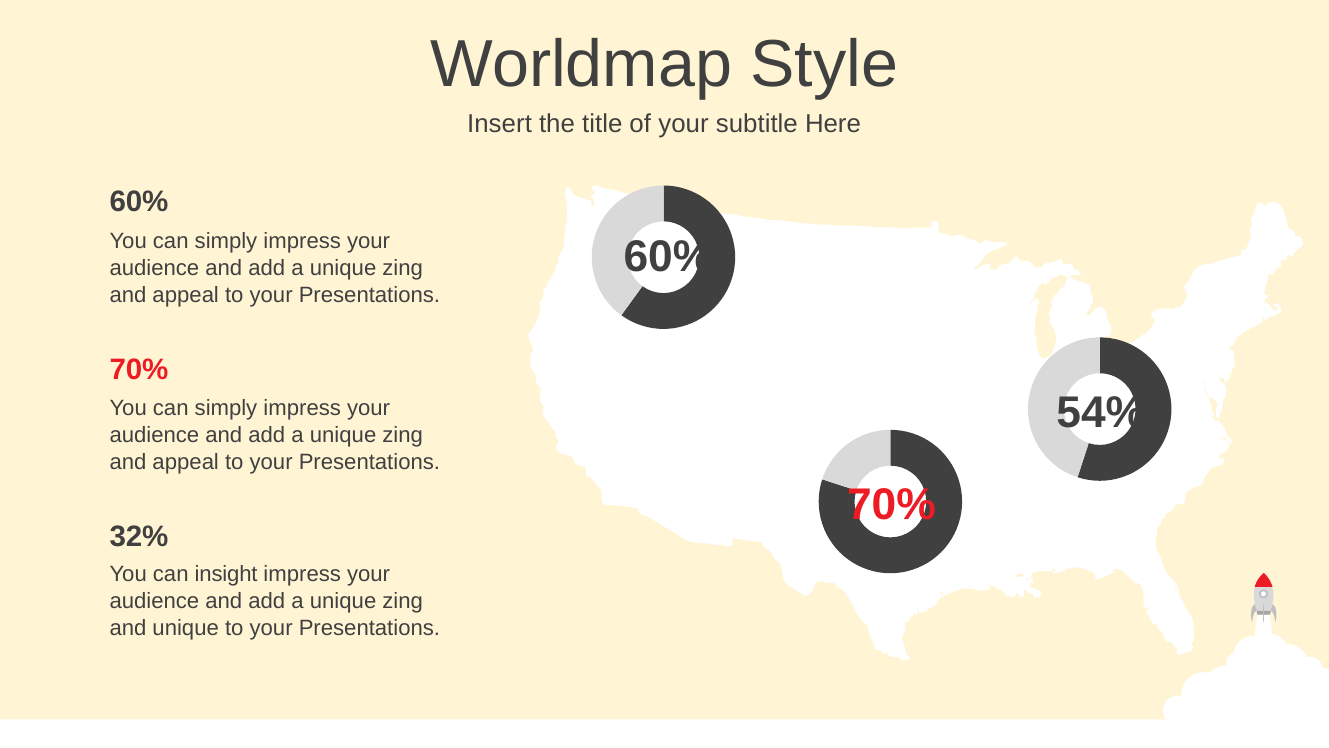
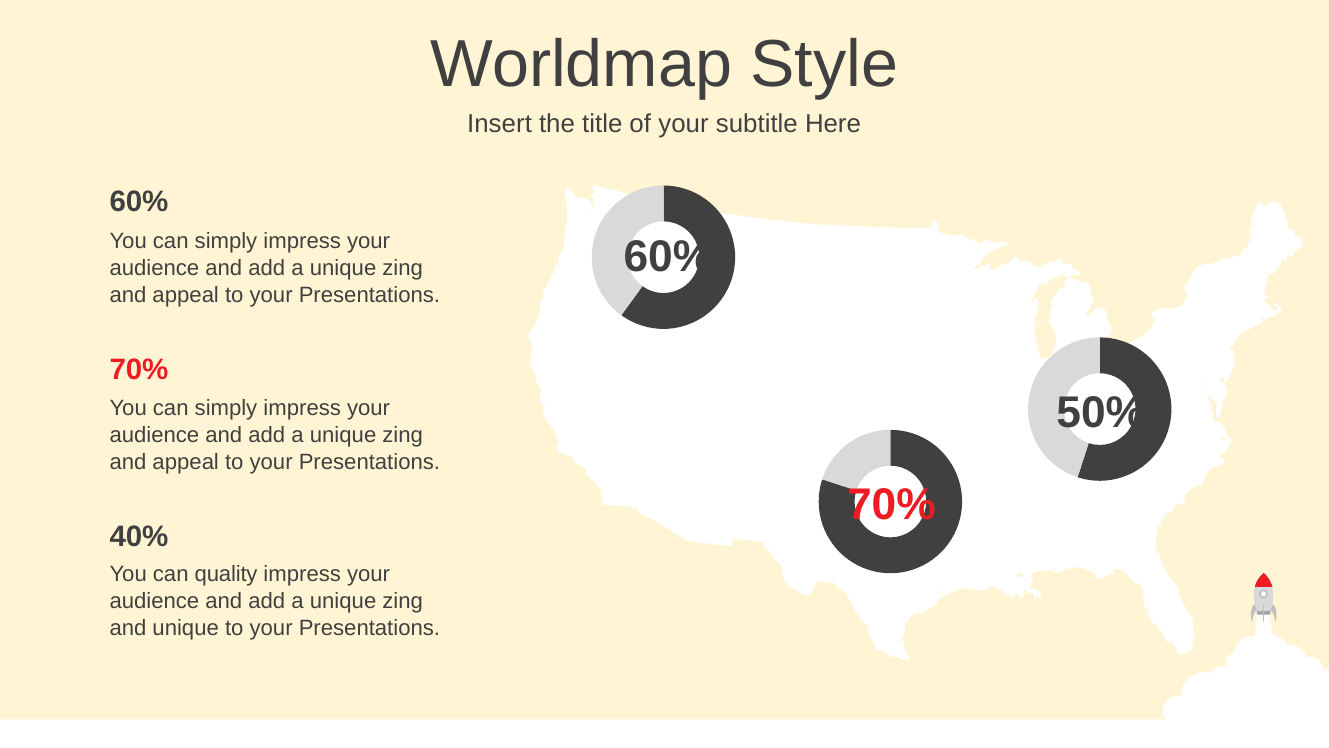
54%: 54% -> 50%
32%: 32% -> 40%
insight: insight -> quality
